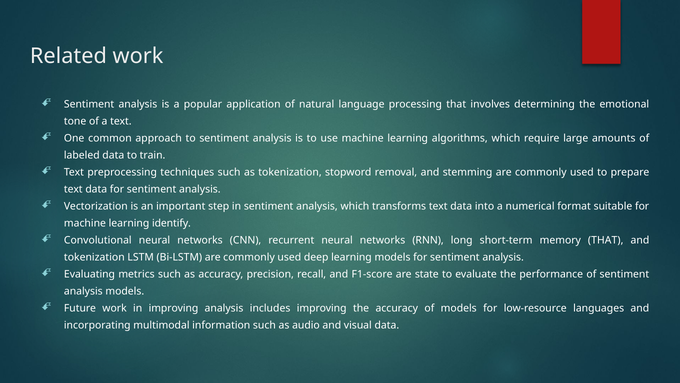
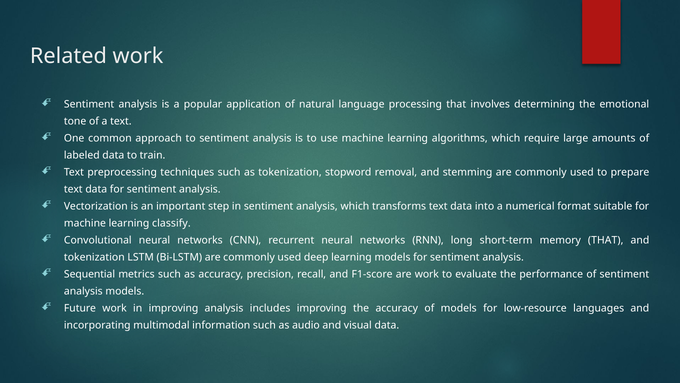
identify: identify -> classify
Evaluating: Evaluating -> Sequential
are state: state -> work
